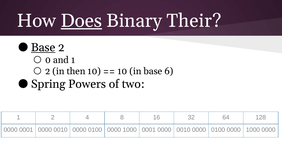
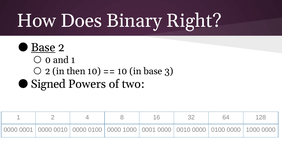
Does underline: present -> none
Their: Their -> Right
6: 6 -> 3
Spring: Spring -> Signed
